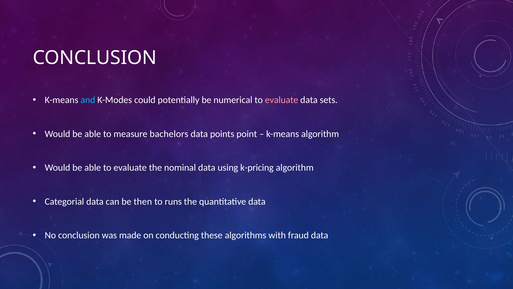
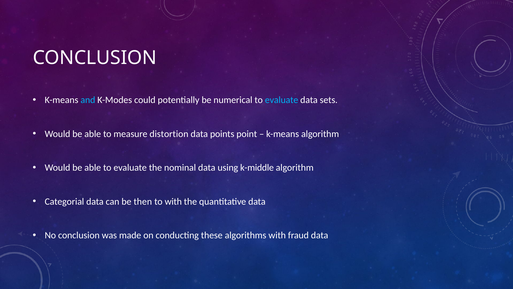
evaluate at (282, 100) colour: pink -> light blue
bachelors: bachelors -> distortion
k-pricing: k-pricing -> k-middle
to runs: runs -> with
